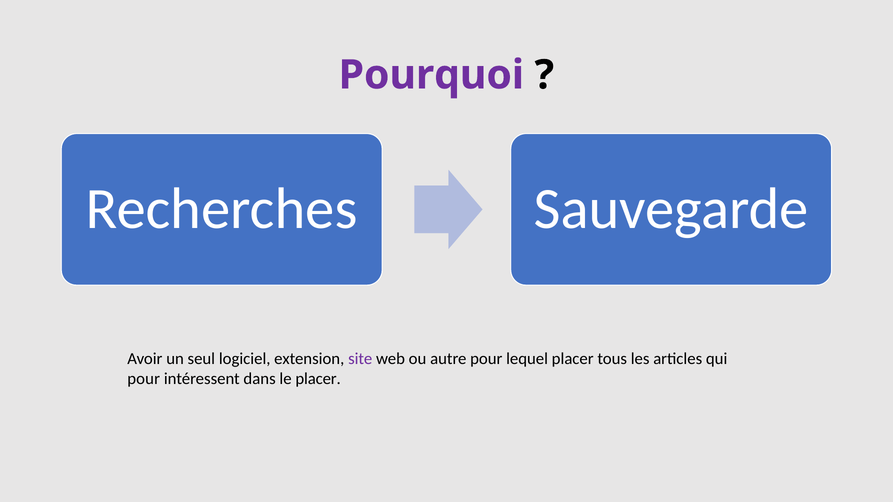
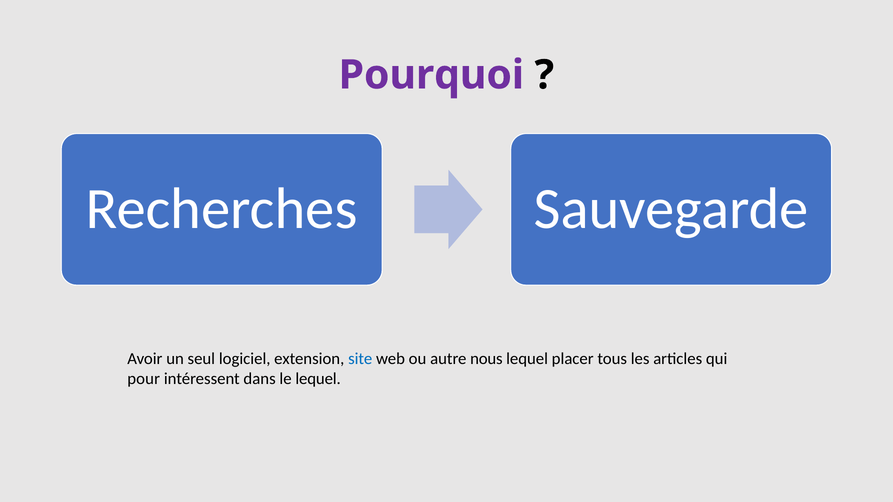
site colour: purple -> blue
autre pour: pour -> nous
le placer: placer -> lequel
